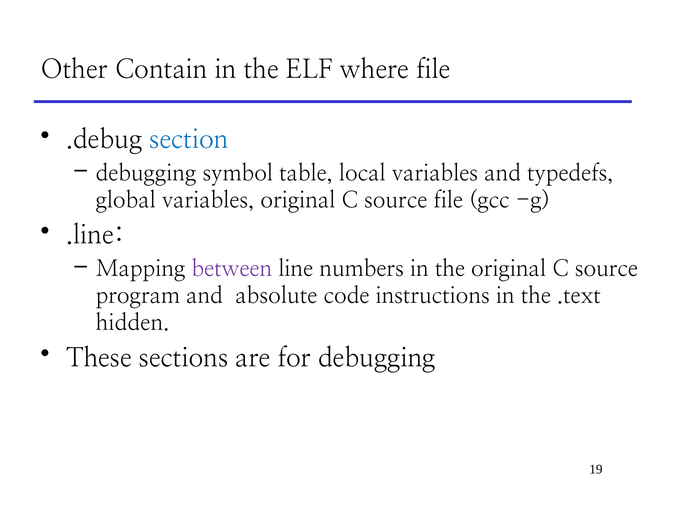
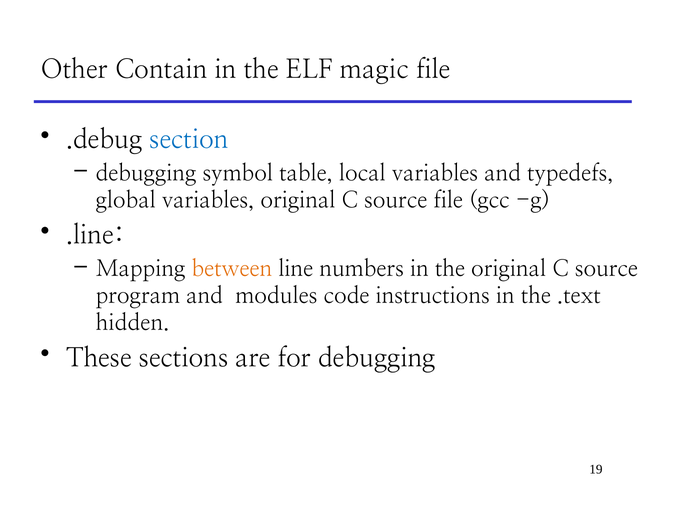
where: where -> magic
between colour: purple -> orange
absolute: absolute -> modules
